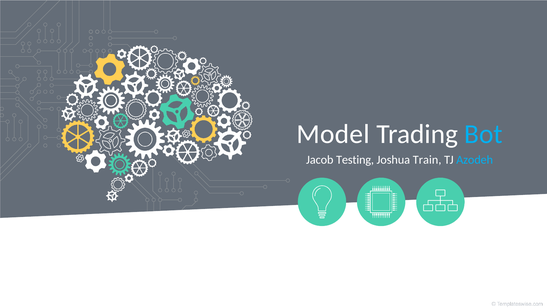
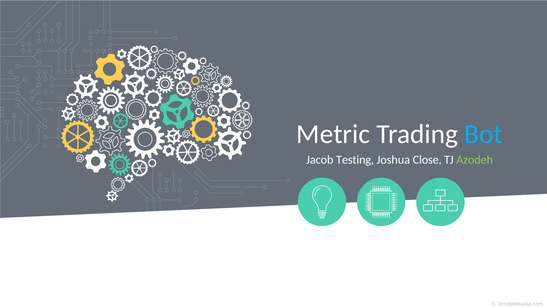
Model: Model -> Metric
Train: Train -> Close
Azodeh colour: light blue -> light green
